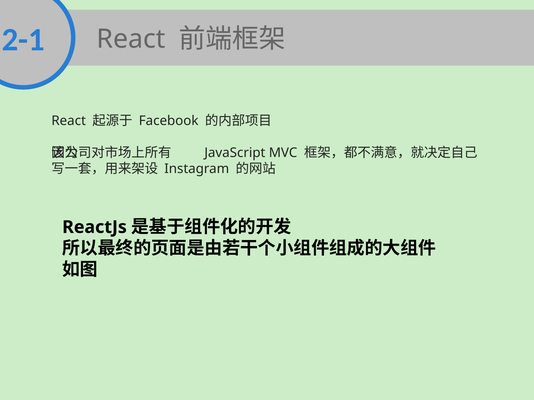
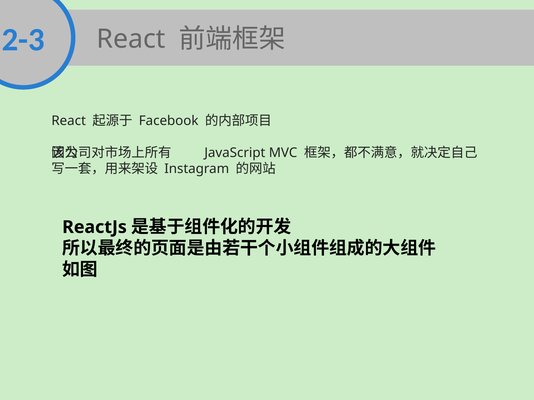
2-1: 2-1 -> 2-3
